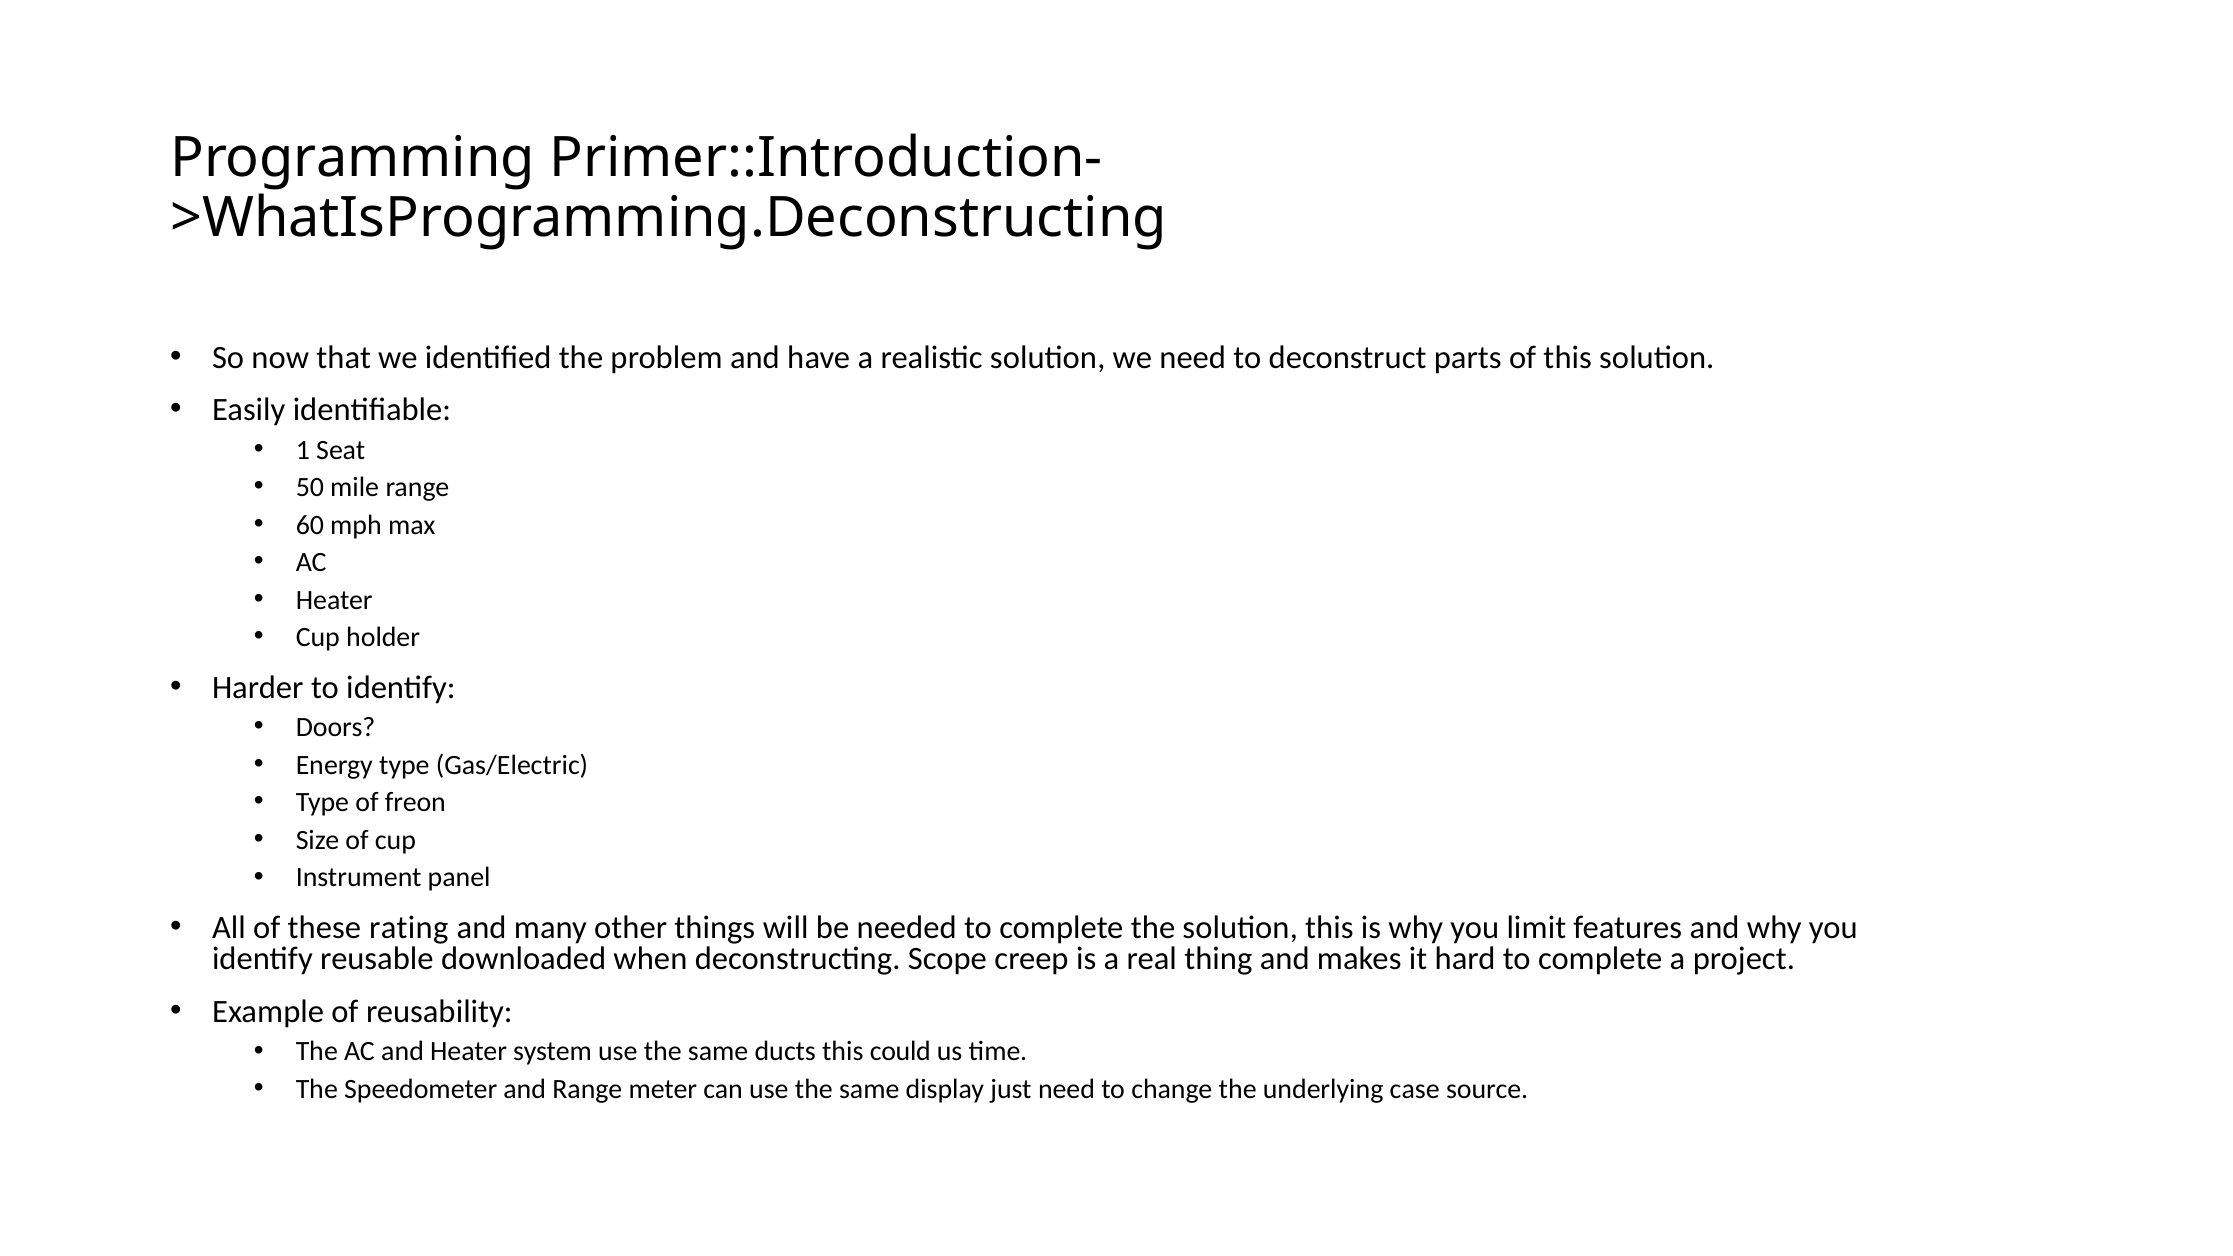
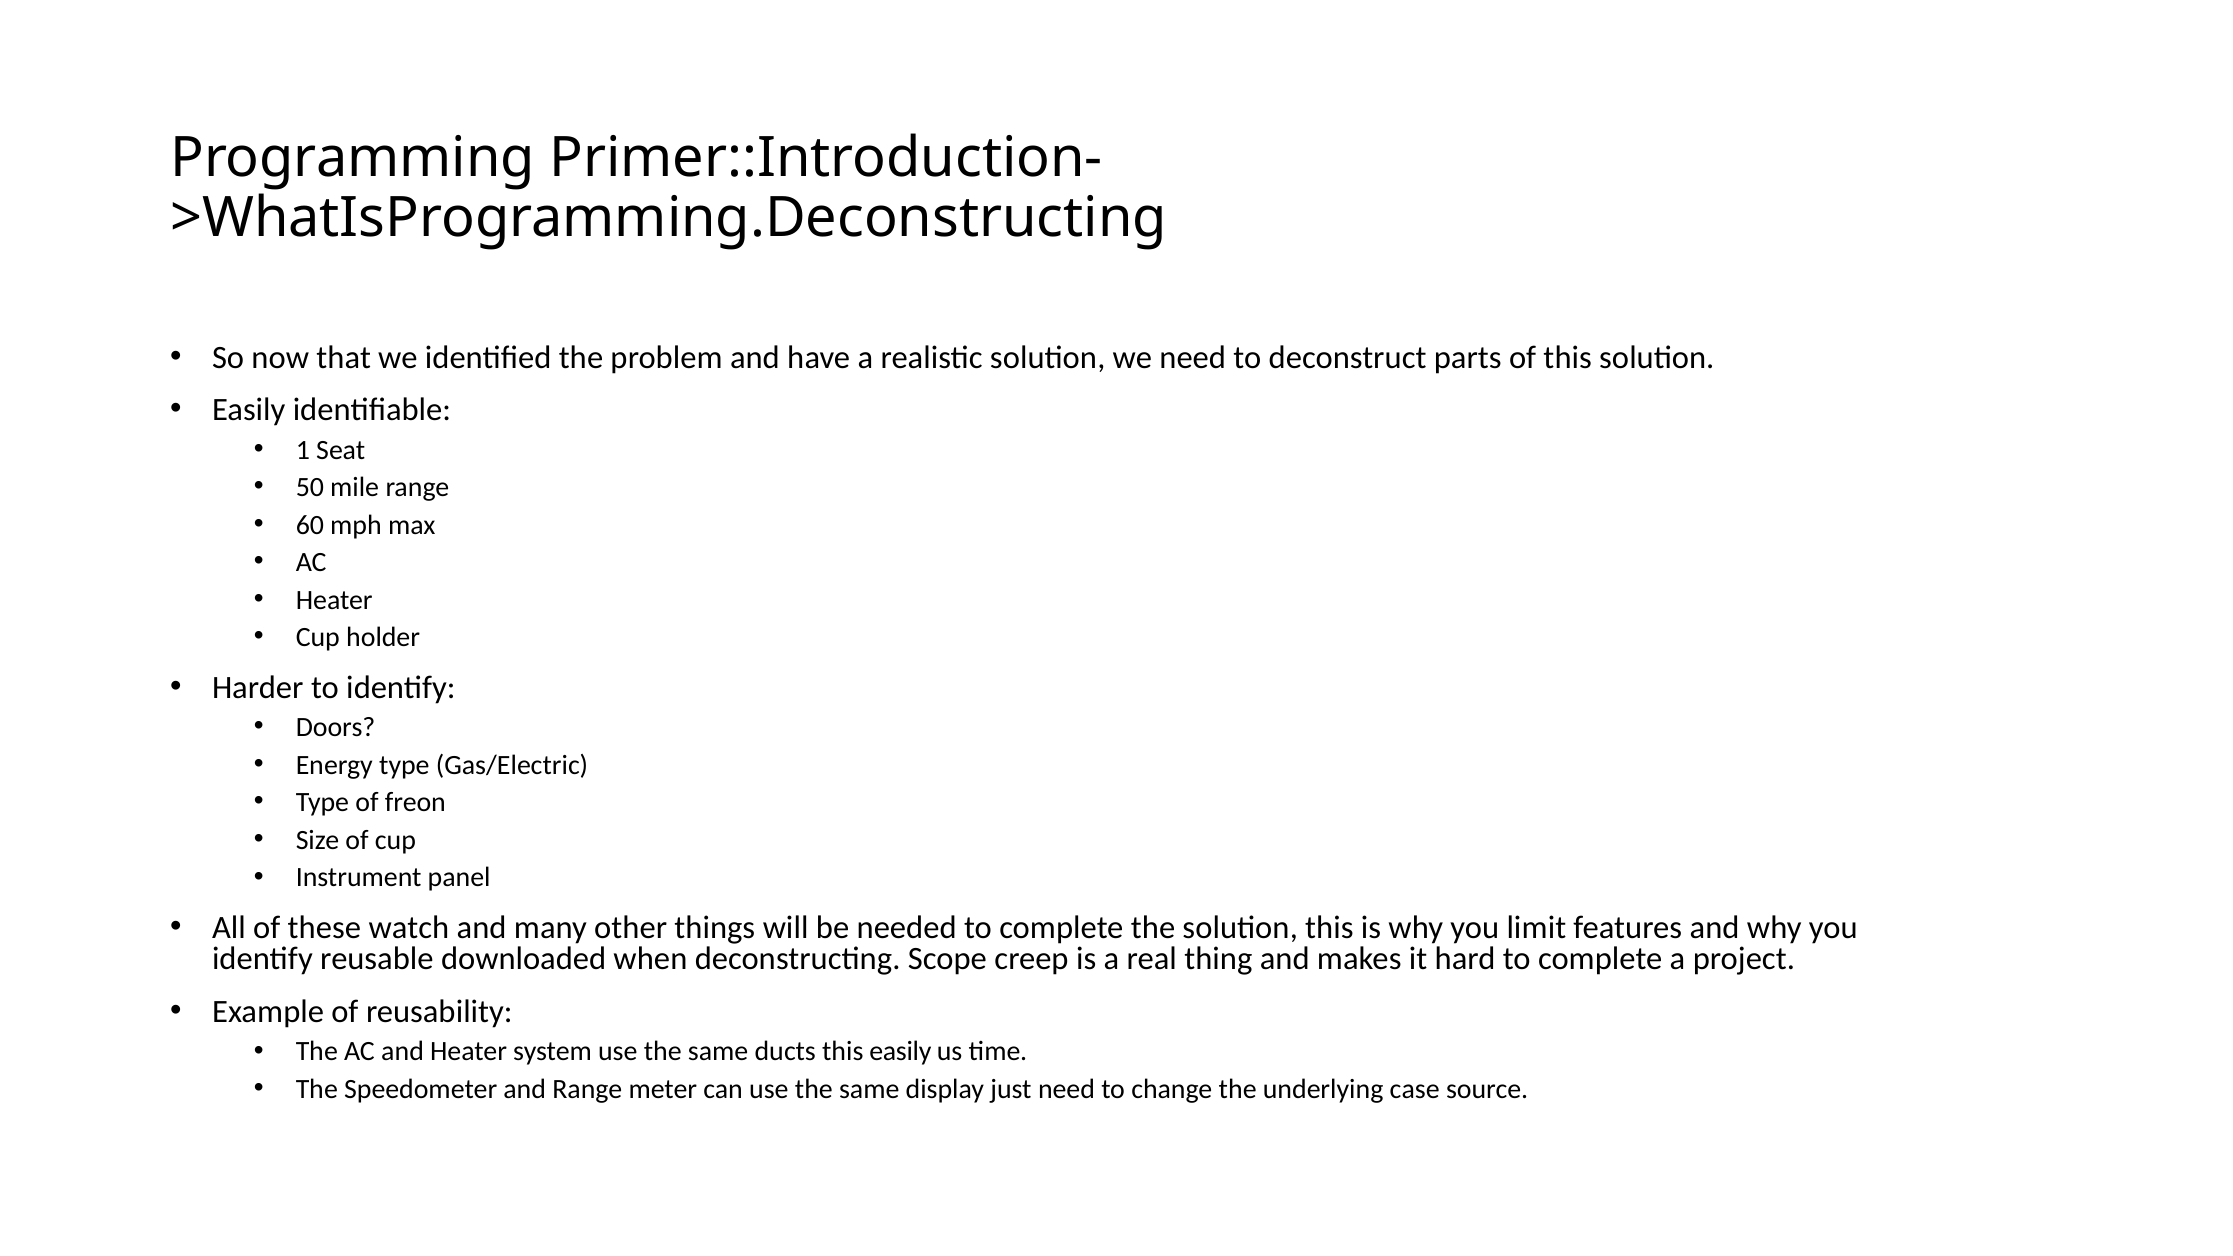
rating: rating -> watch
this could: could -> easily
